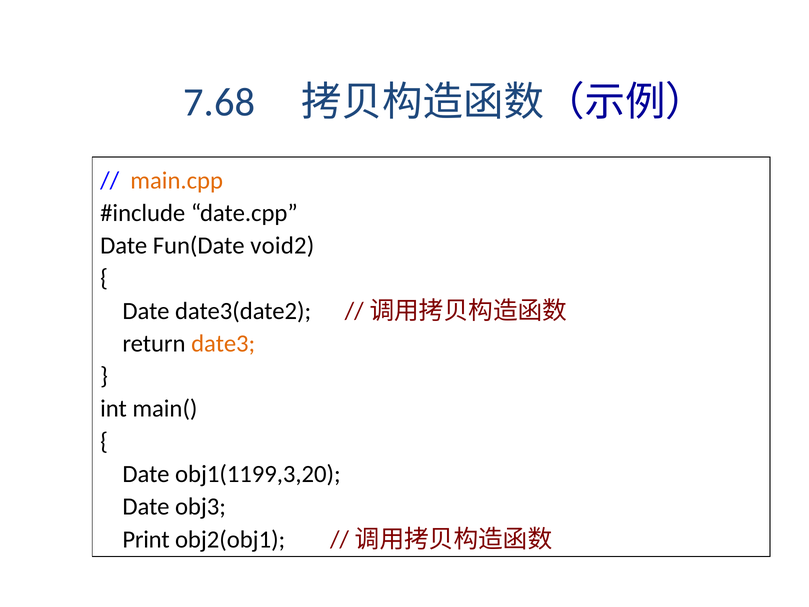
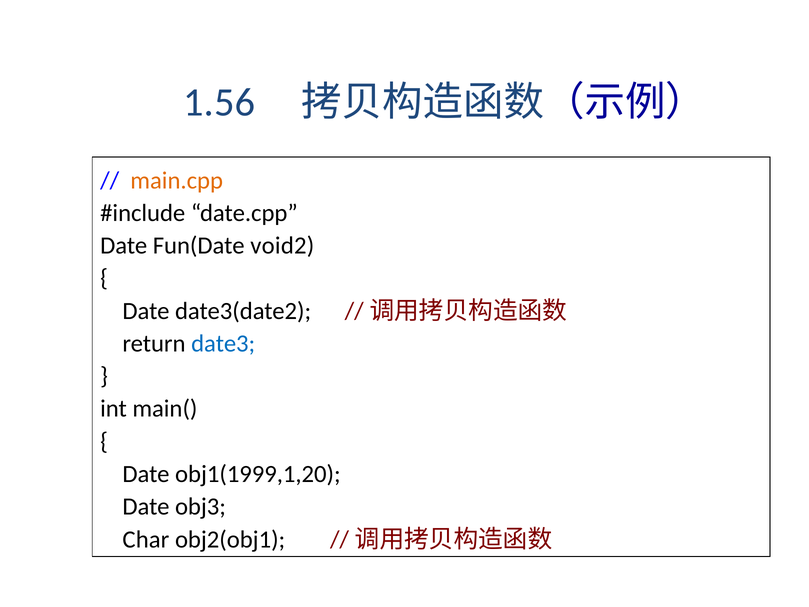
7.68: 7.68 -> 1.56
date3 colour: orange -> blue
obj1(1199,3,20: obj1(1199,3,20 -> obj1(1999,1,20
Print: Print -> Char
